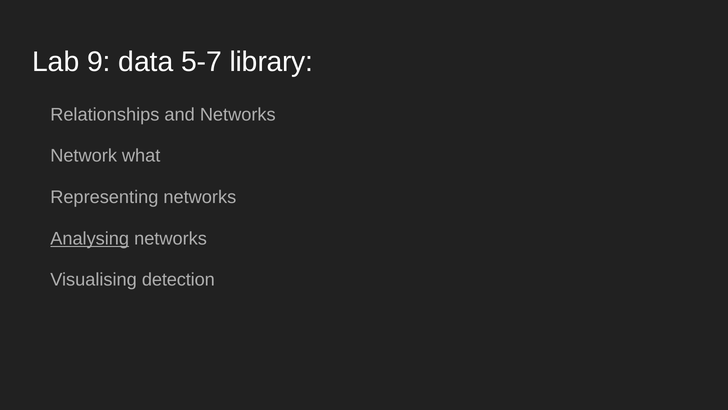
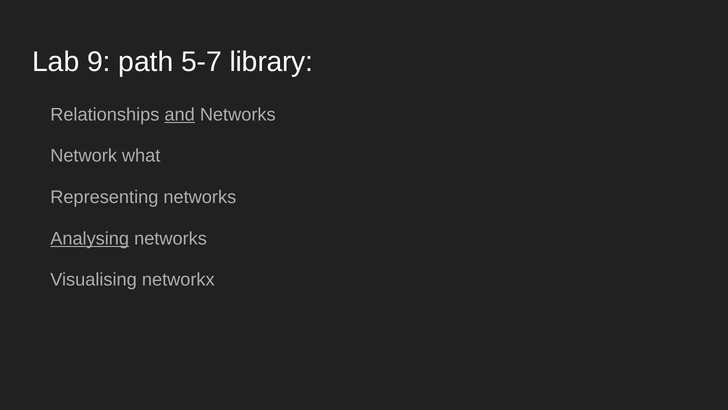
data: data -> path
and underline: none -> present
detection: detection -> networkx
